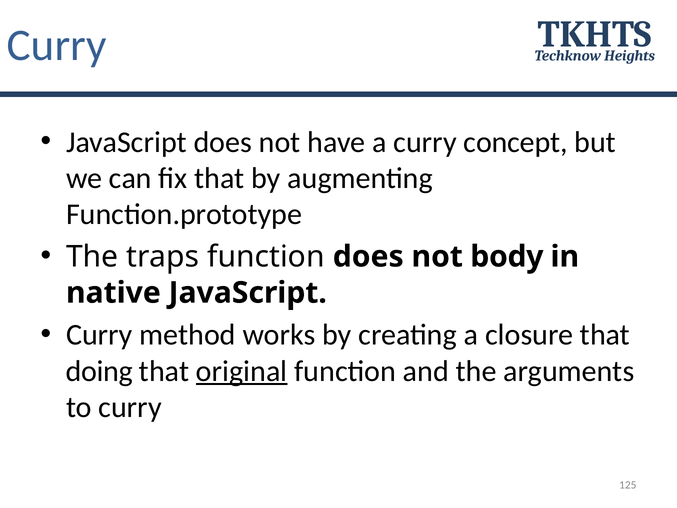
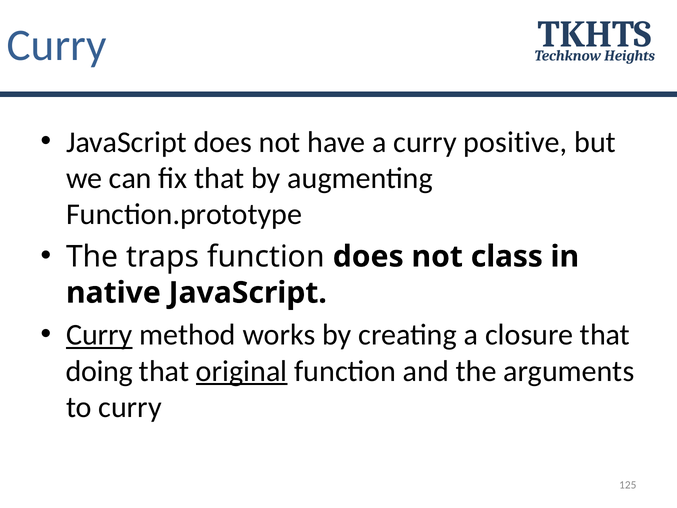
concept: concept -> positive
body: body -> class
Curry at (99, 335) underline: none -> present
